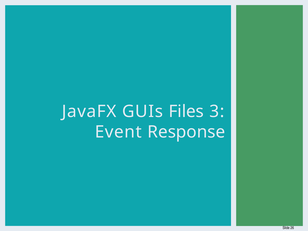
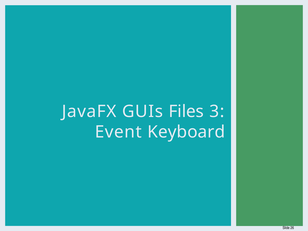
Response: Response -> Keyboard
